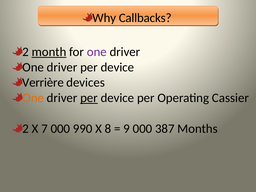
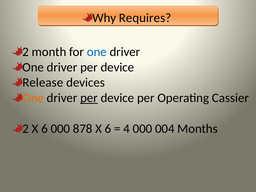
Callbacks: Callbacks -> Requires
month underline: present -> none
one at (97, 52) colour: purple -> blue
Verrière: Verrière -> Release
2 X 7: 7 -> 6
990: 990 -> 878
8 at (108, 129): 8 -> 6
9: 9 -> 4
387: 387 -> 004
